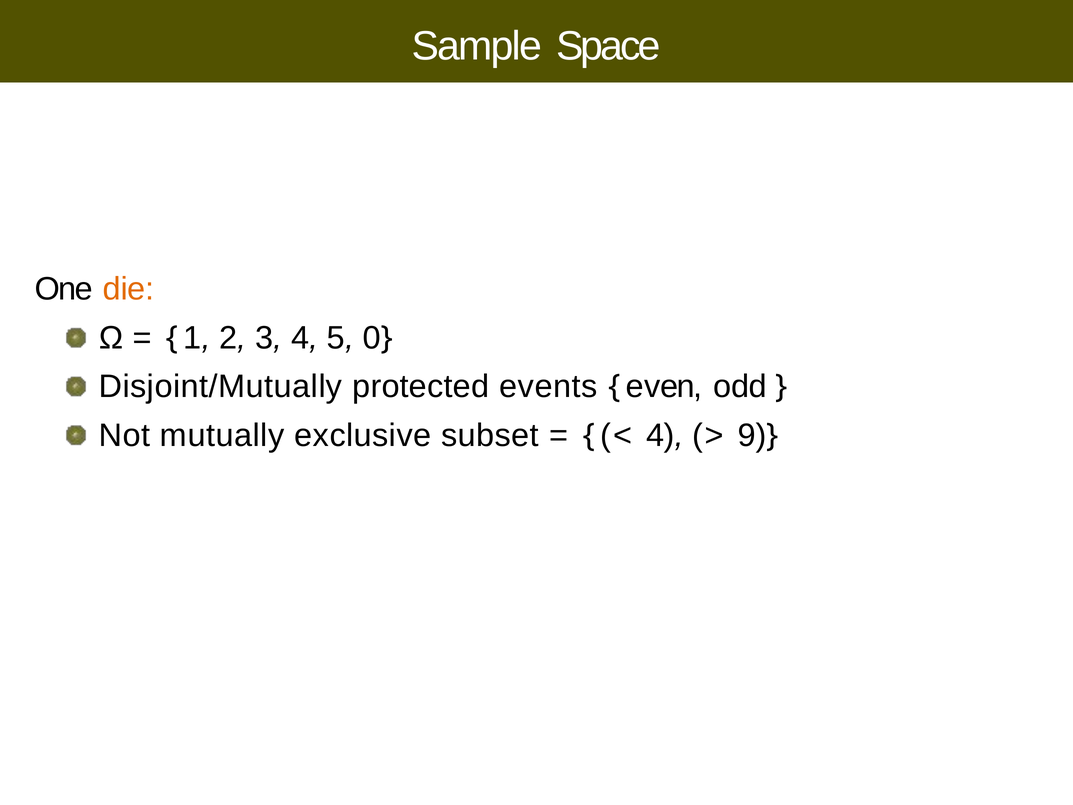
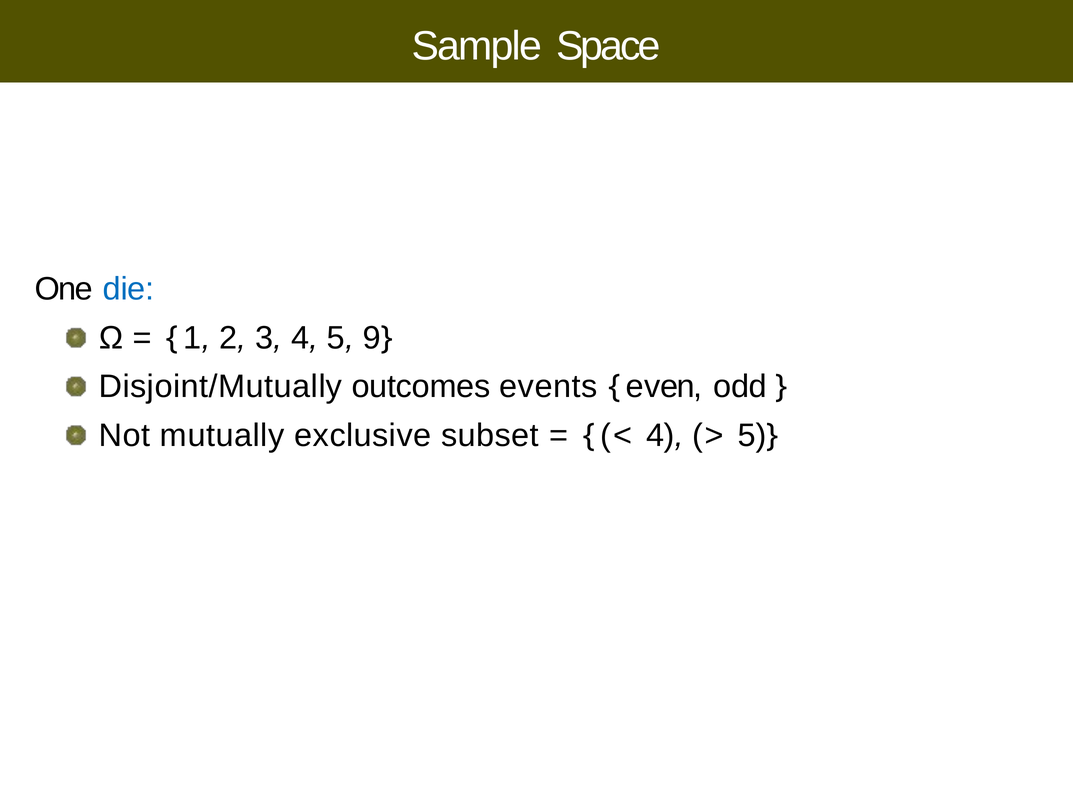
die colour: orange -> blue
0: 0 -> 9
protected: protected -> outcomes
9 at (752, 436): 9 -> 5
